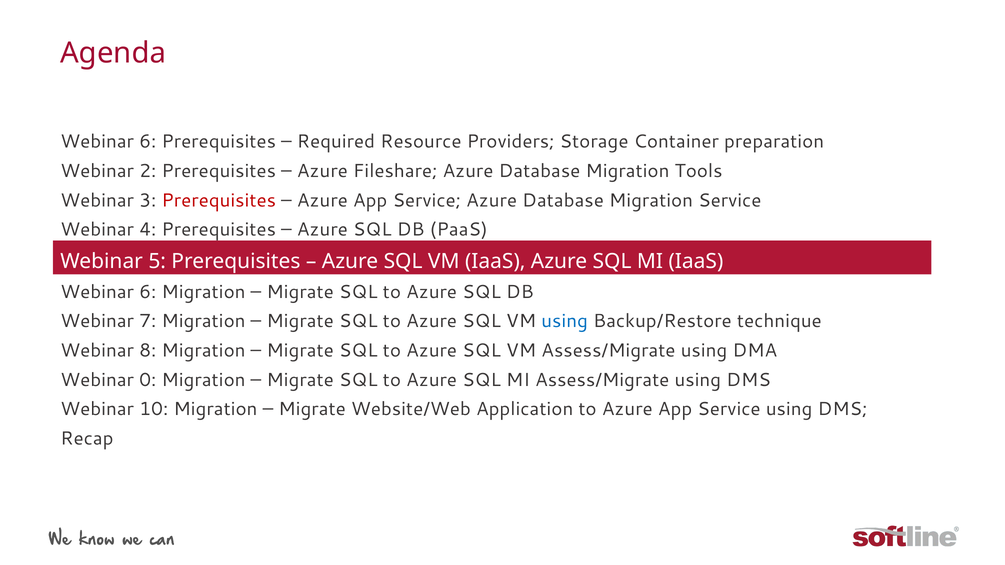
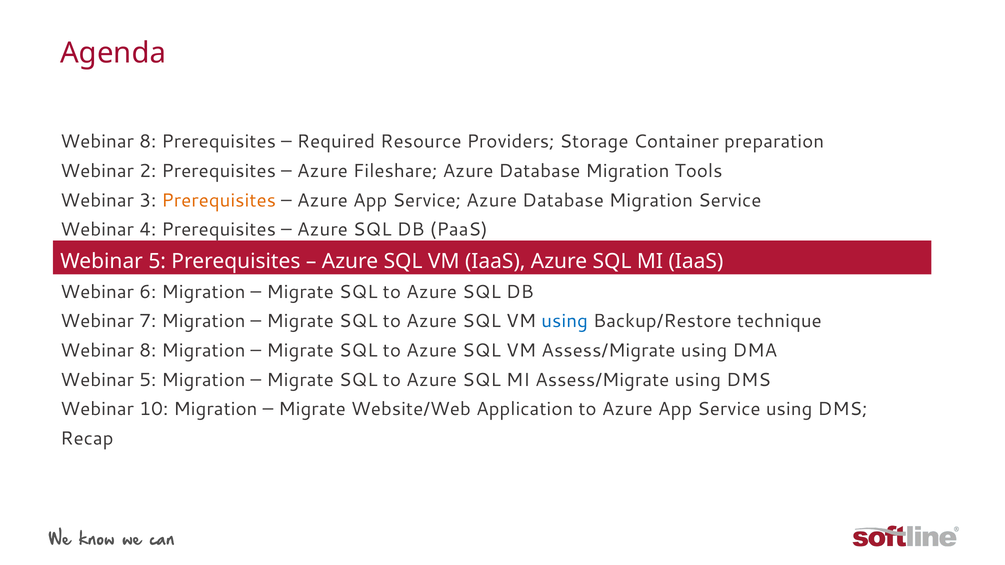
6 at (148, 142): 6 -> 8
Prerequisites at (219, 201) colour: red -> orange
0 at (148, 380): 0 -> 5
